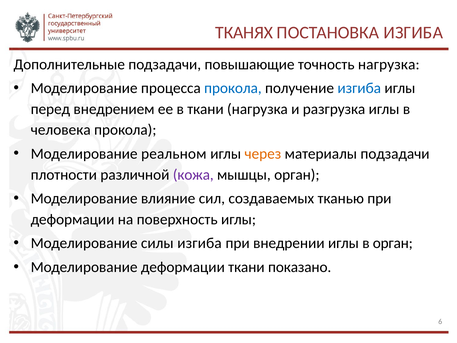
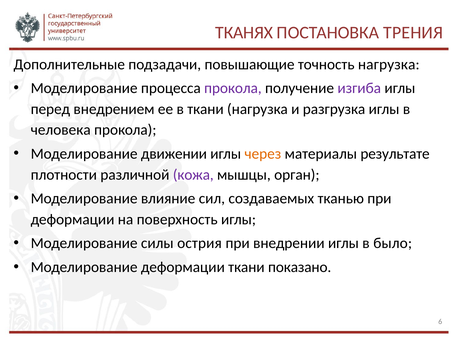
ПОСТАНОВКА ИЗГИБА: ИЗГИБА -> ТРЕНИЯ
прокола at (233, 88) colour: blue -> purple
изгиба at (359, 88) colour: blue -> purple
реальном: реальном -> движении
материалы подзадачи: подзадачи -> результате
силы изгиба: изгиба -> острия
в орган: орган -> было
